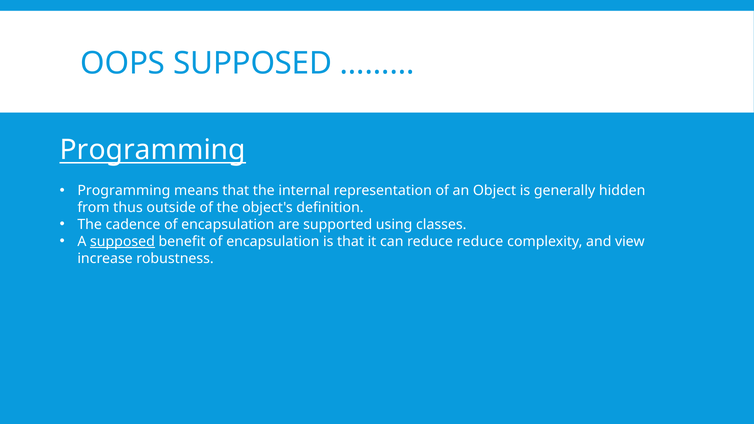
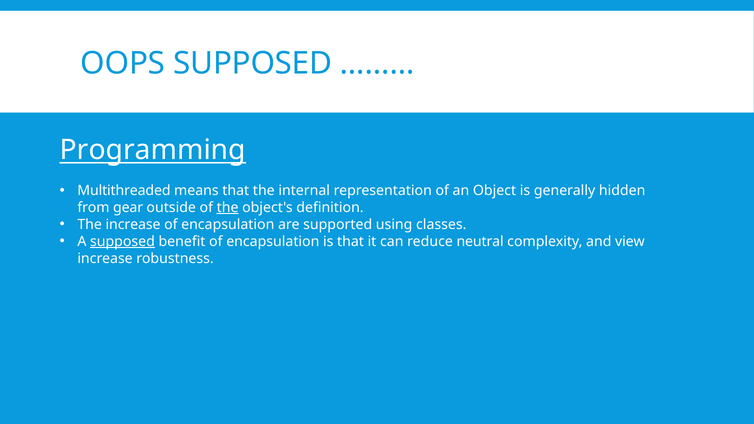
Programming at (124, 191): Programming -> Multithreaded
thus: thus -> gear
the at (228, 208) underline: none -> present
The cadence: cadence -> increase
reduce reduce: reduce -> neutral
